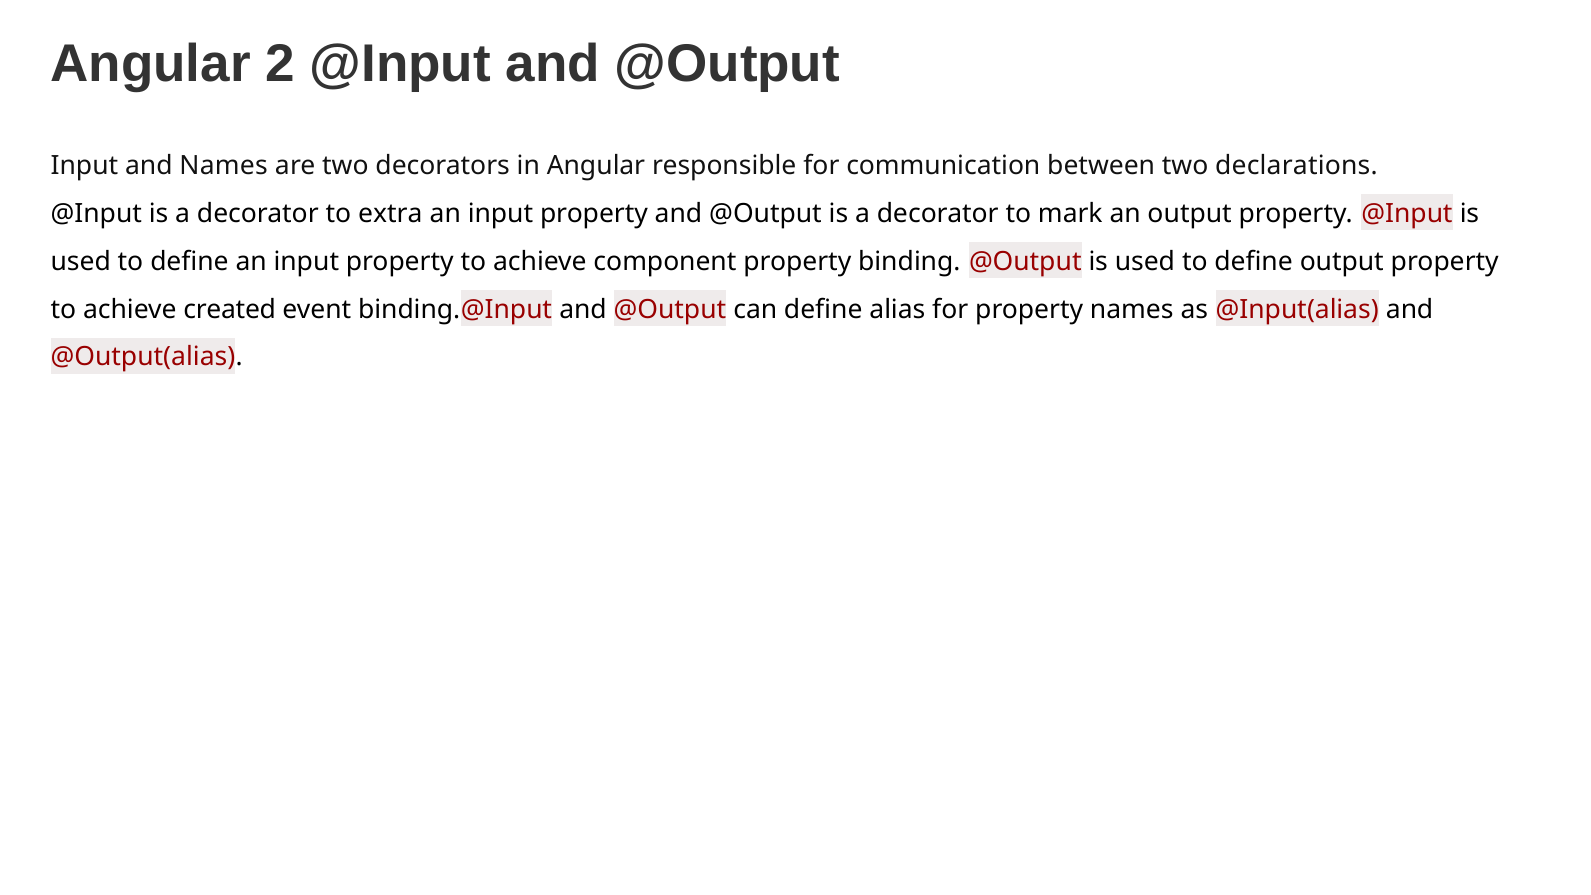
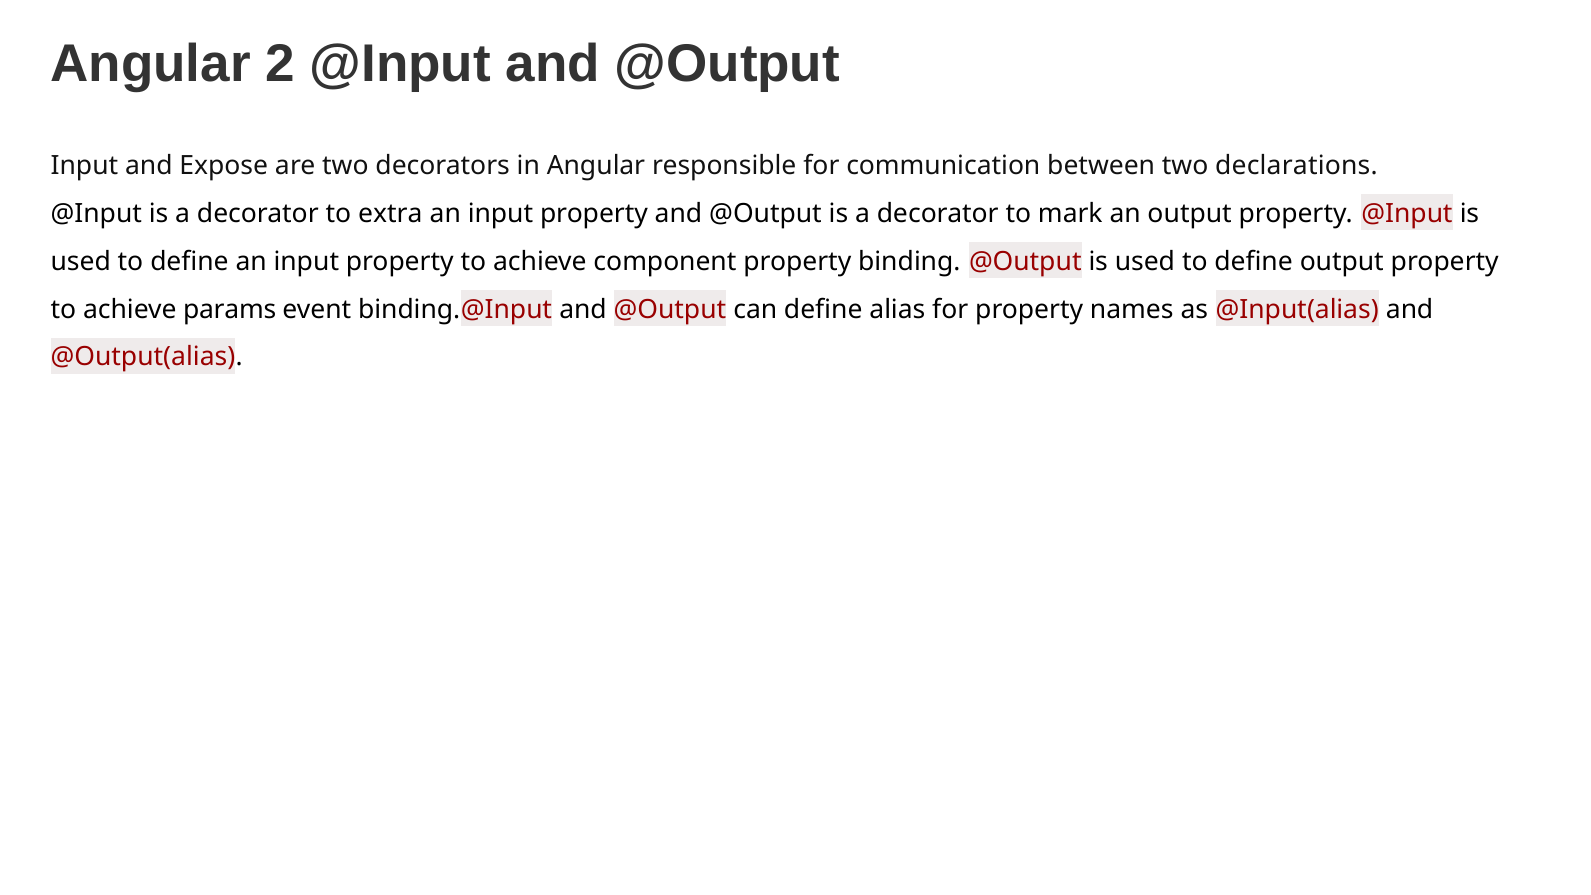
and Names: Names -> Expose
created: created -> params
